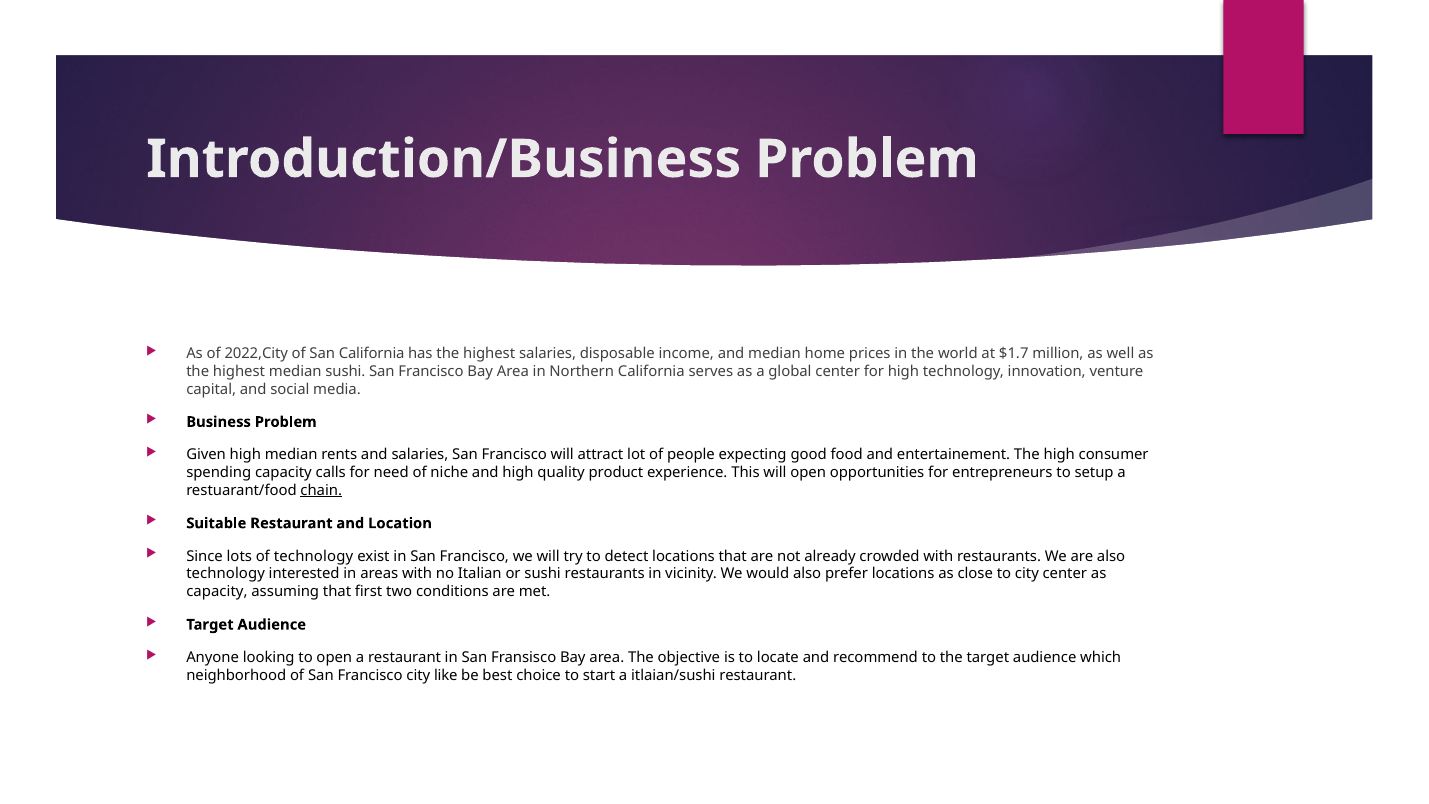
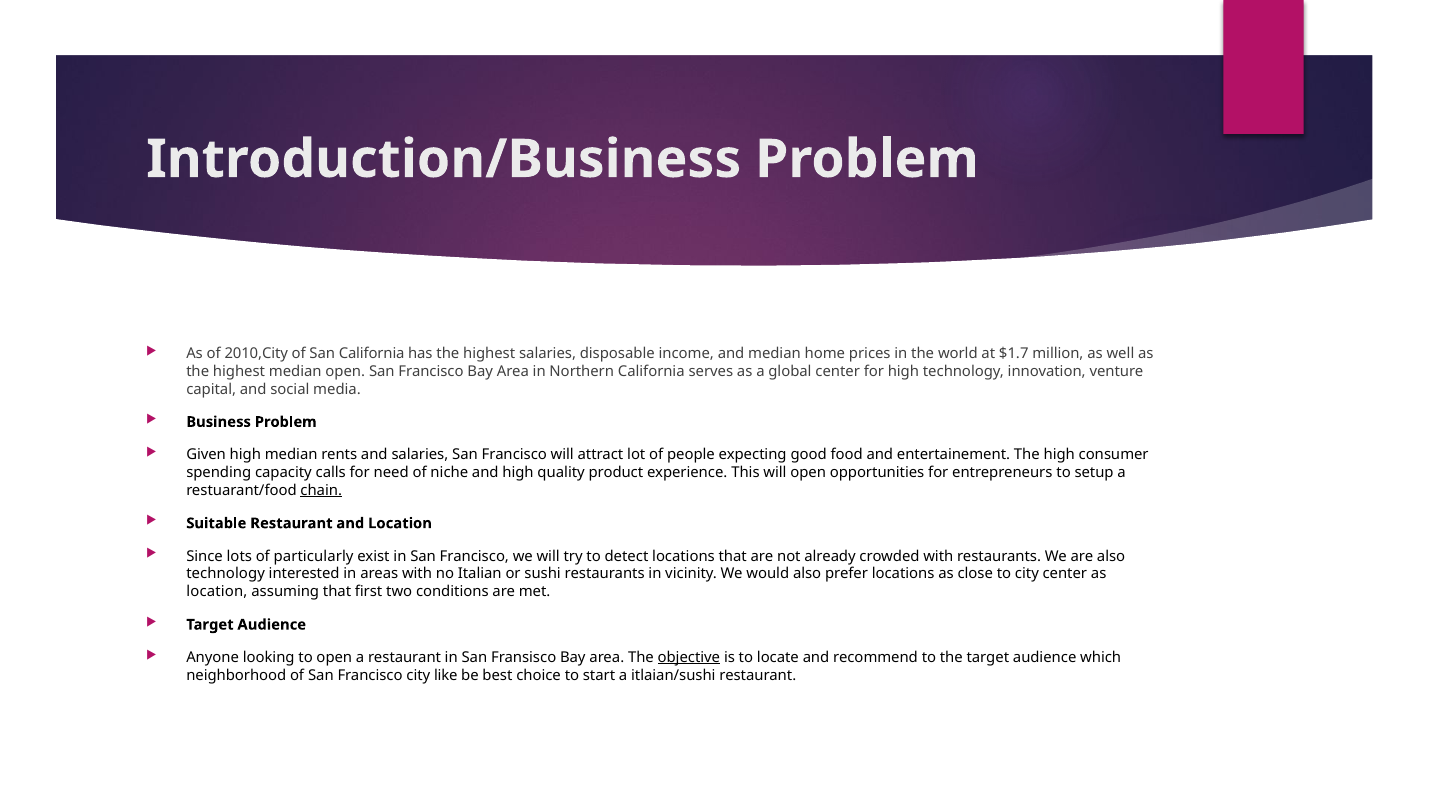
2022,City: 2022,City -> 2010,City
median sushi: sushi -> open
of technology: technology -> particularly
capacity at (217, 592): capacity -> location
objective underline: none -> present
